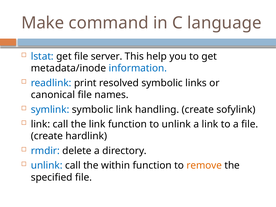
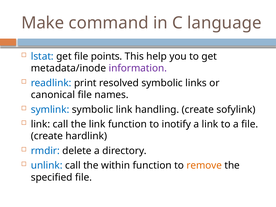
server: server -> points
information colour: blue -> purple
to unlink: unlink -> inotify
